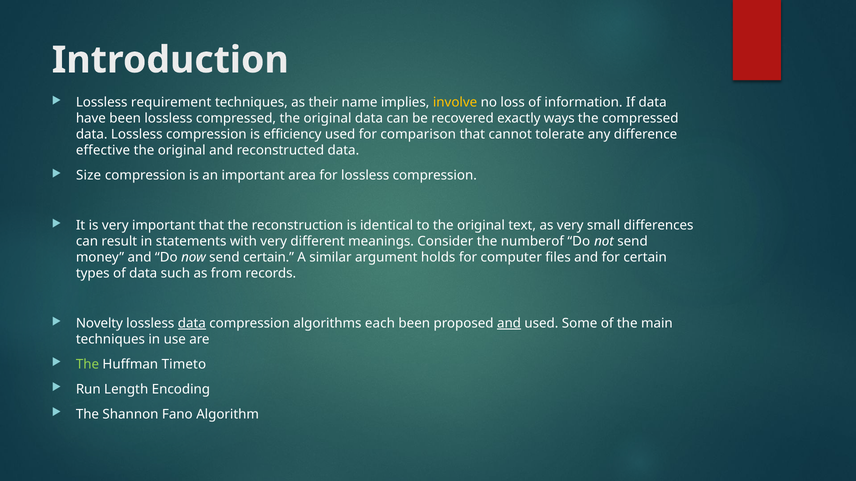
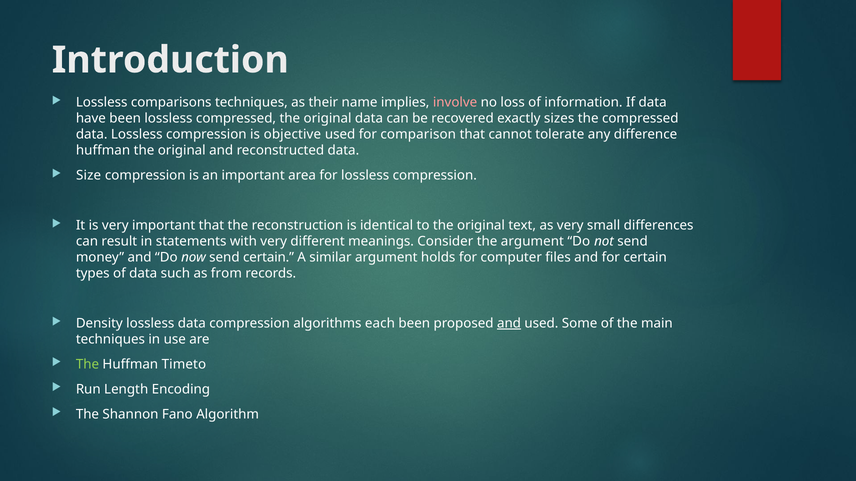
requirement: requirement -> comparisons
involve colour: yellow -> pink
ways: ways -> sizes
efficiency: efficiency -> objective
effective at (103, 151): effective -> huffman
the numberof: numberof -> argument
Novelty: Novelty -> Density
data at (192, 324) underline: present -> none
